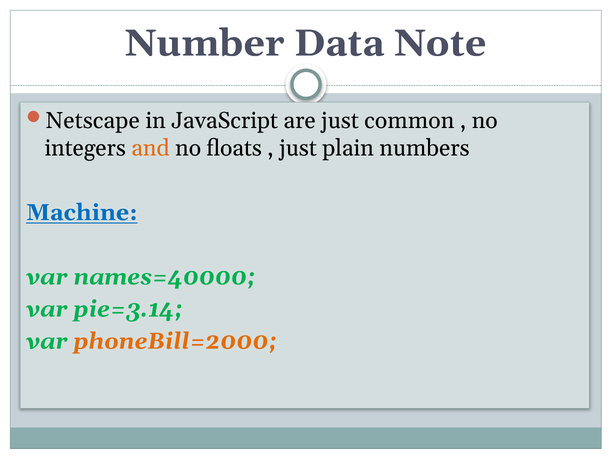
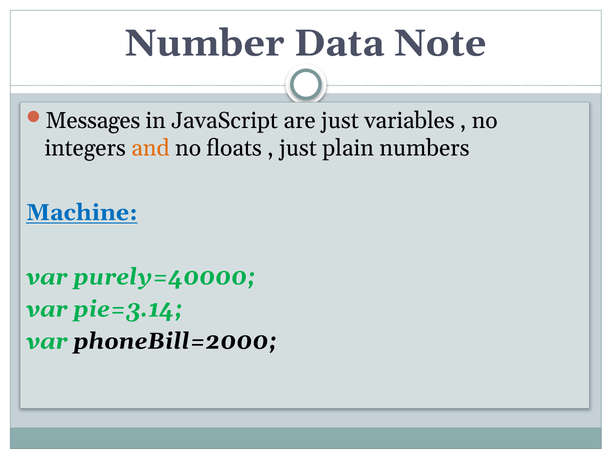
Netscape: Netscape -> Messages
common: common -> variables
names=40000: names=40000 -> purely=40000
phoneBill=2000 colour: orange -> black
